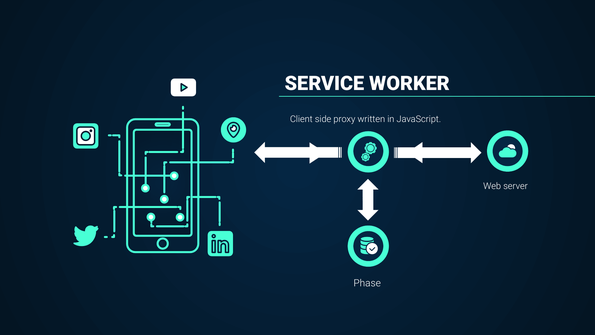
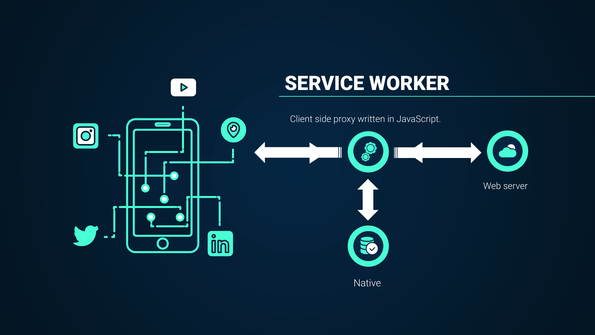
Phase: Phase -> Native
